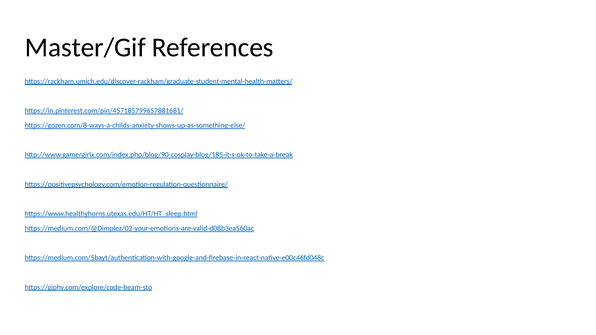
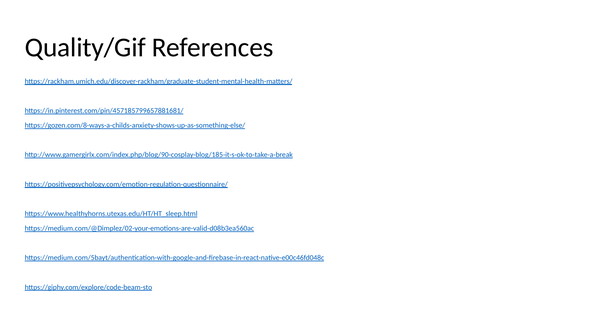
Master/Gif: Master/Gif -> Quality/Gif
